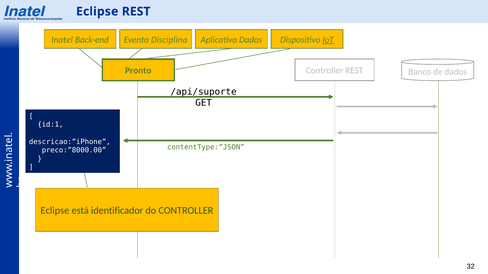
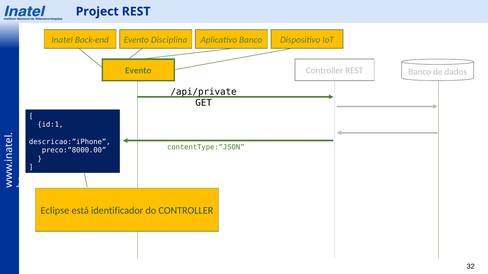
Eclipse at (97, 11): Eclipse -> Project
Aplicativo Dados: Dados -> Banco
IoT underline: present -> none
Pronto at (138, 71): Pronto -> Evento
/api/suporte: /api/suporte -> /api/private
